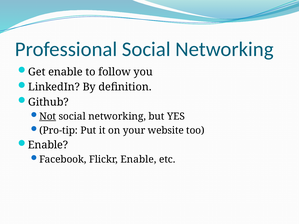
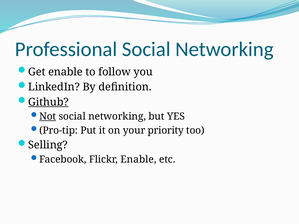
Github underline: none -> present
website: website -> priority
Enable at (48, 145): Enable -> Selling
